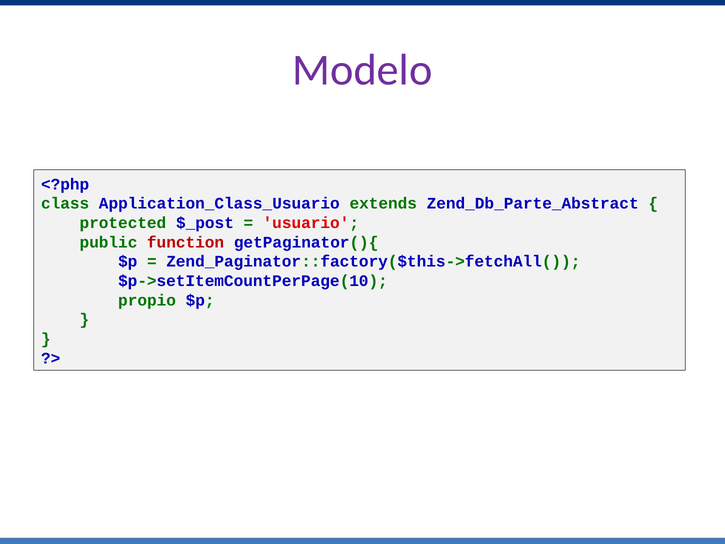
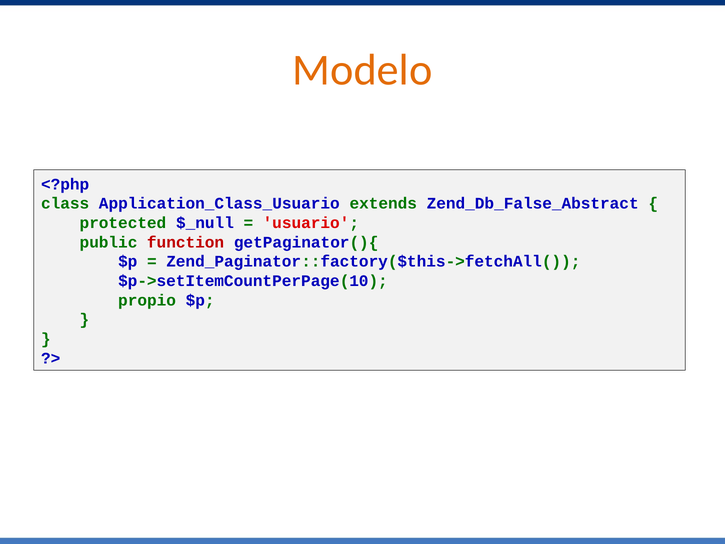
Modelo colour: purple -> orange
Zend_Db_Parte_Abstract: Zend_Db_Parte_Abstract -> Zend_Db_False_Abstract
$_post: $_post -> $_null
